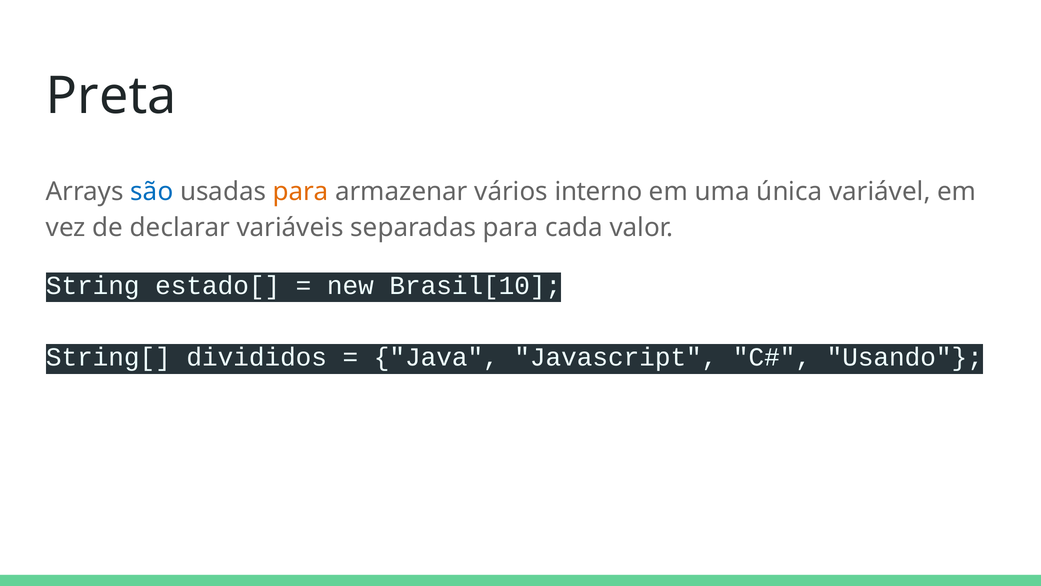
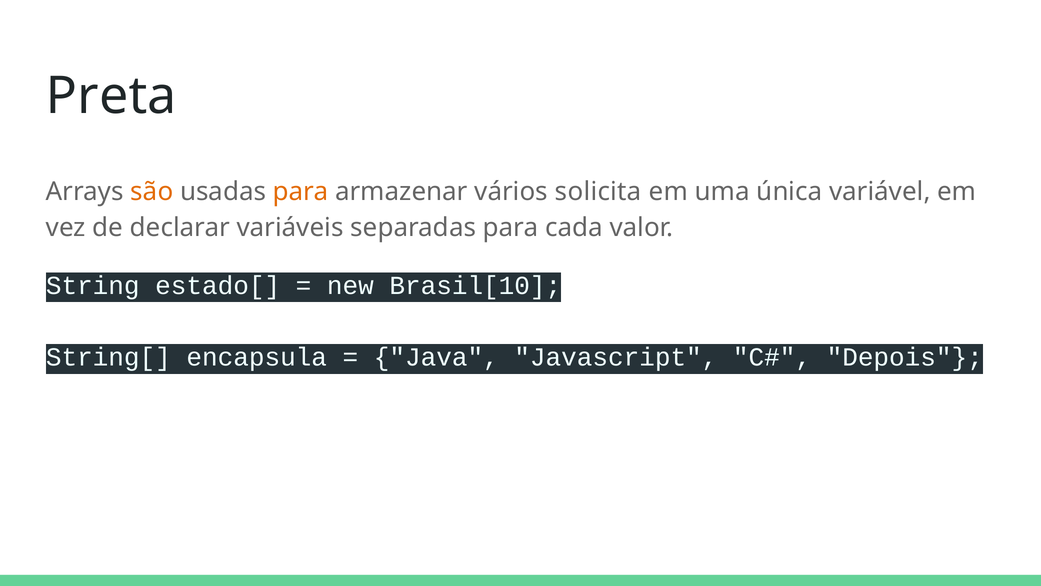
são colour: blue -> orange
interno: interno -> solicita
divididos: divididos -> encapsula
Usando: Usando -> Depois
